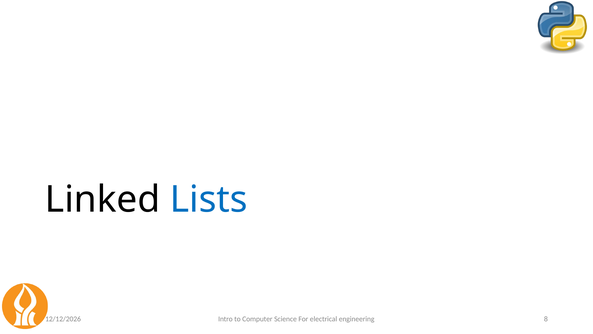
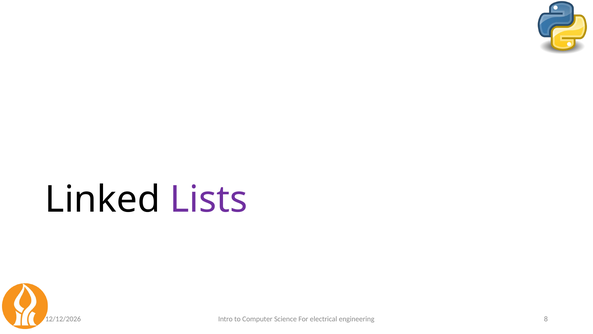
Lists colour: blue -> purple
